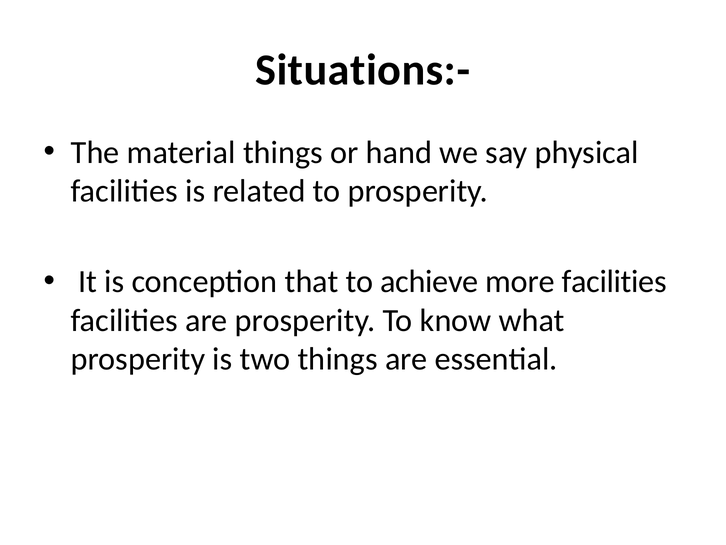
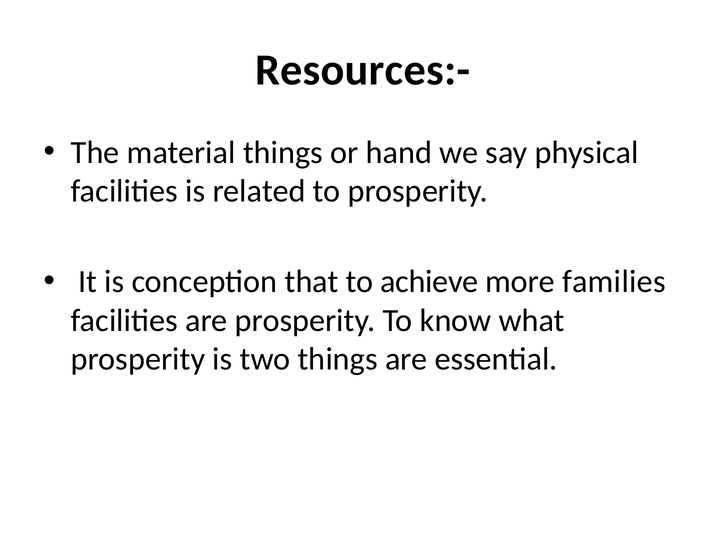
Situations:-: Situations:- -> Resources:-
more facilities: facilities -> families
